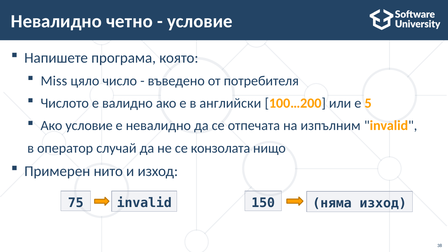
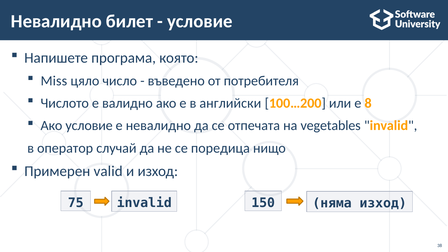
четно: четно -> билет
5: 5 -> 8
изпълним: изпълним -> vegetables
конзолата: конзолата -> поредица
нито: нито -> valid
